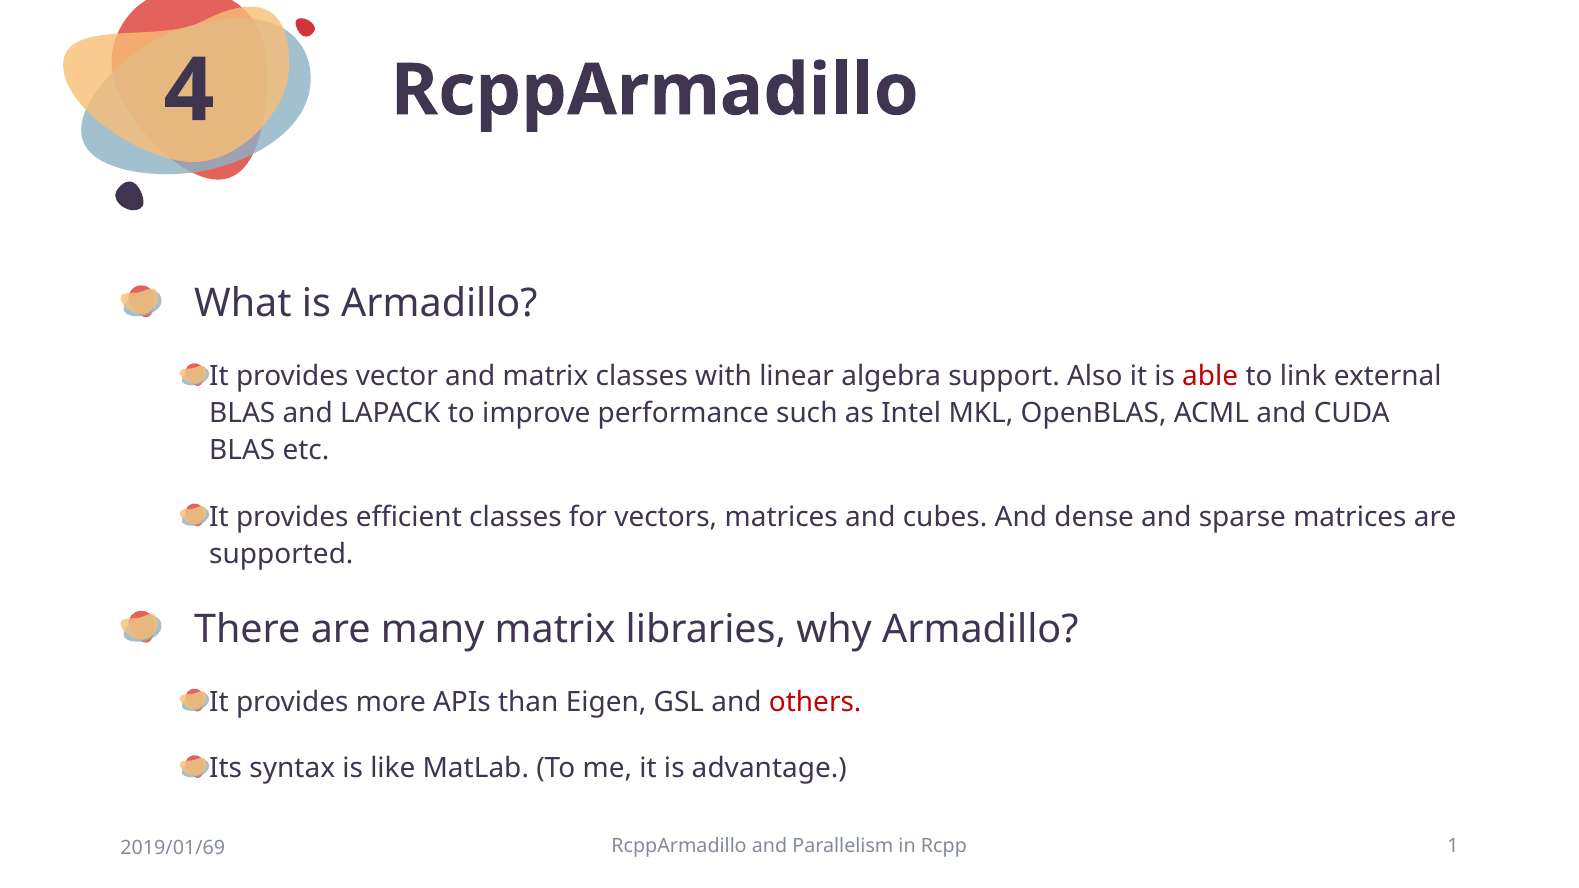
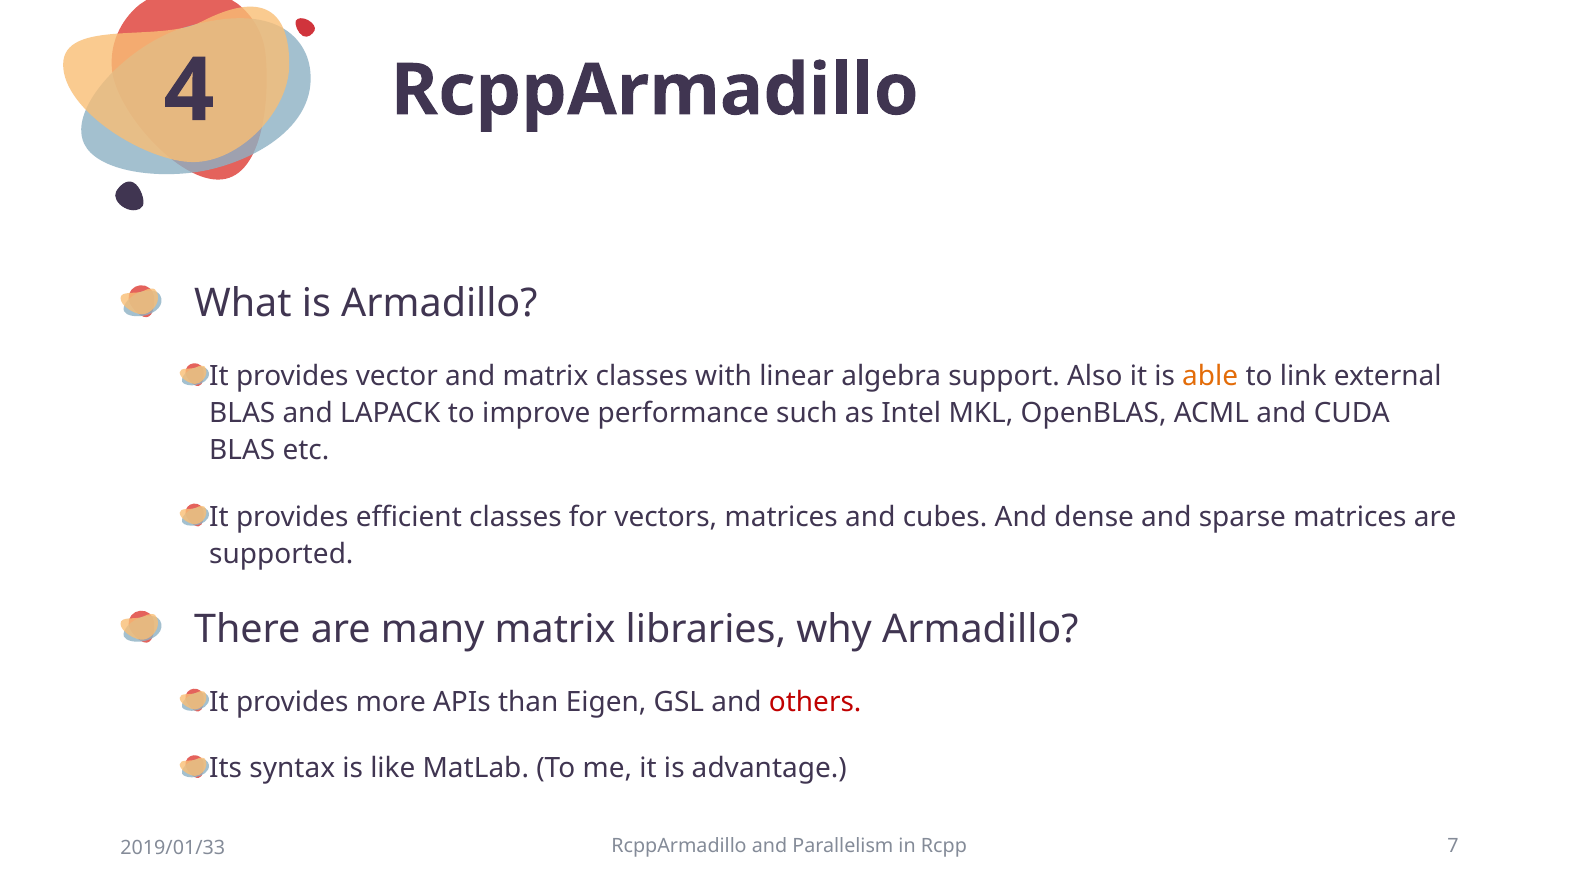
able colour: red -> orange
1: 1 -> 7
2019/01/69: 2019/01/69 -> 2019/01/33
